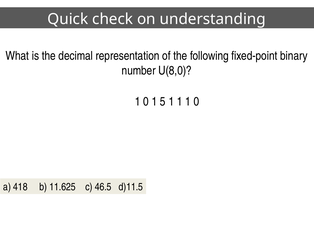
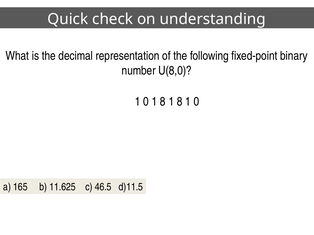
0 1 5: 5 -> 8
1 at (180, 102): 1 -> 8
418: 418 -> 165
